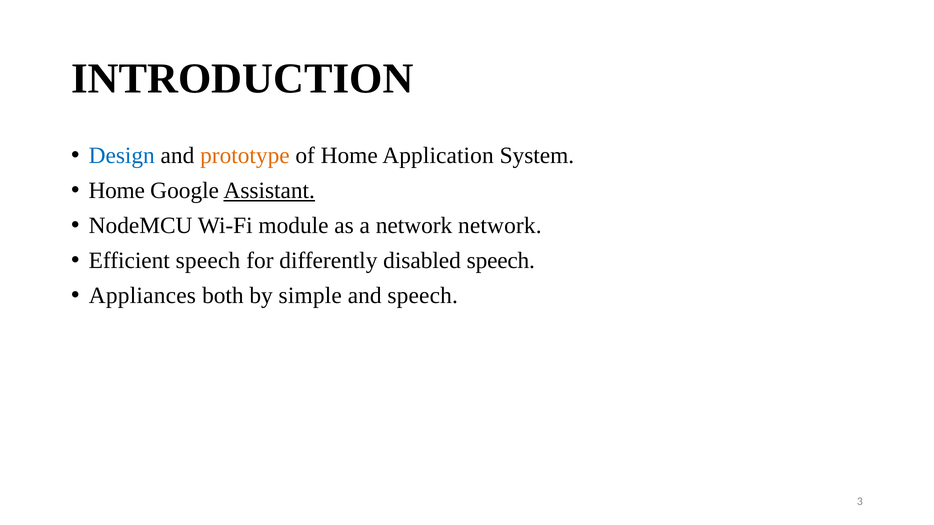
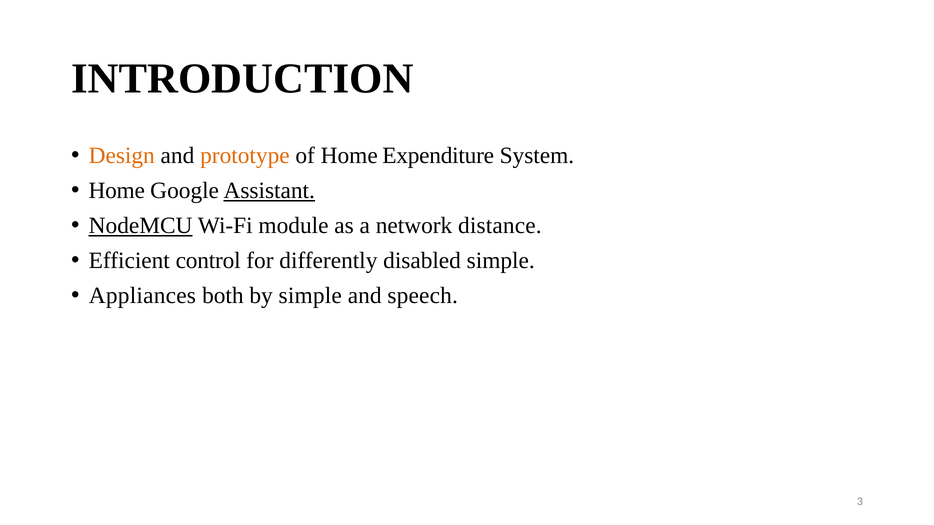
Design colour: blue -> orange
Application: Application -> Expenditure
NodeMCU underline: none -> present
network network: network -> distance
Efficient speech: speech -> control
disabled speech: speech -> simple
